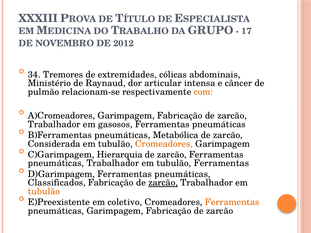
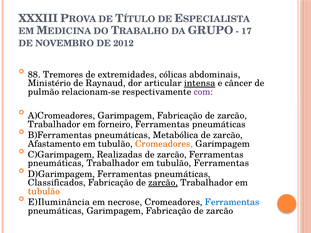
34: 34 -> 88
intensa underline: none -> present
com colour: orange -> purple
gasosos: gasosos -> forneiro
Considerada: Considerada -> Afastamento
Hierarquia: Hierarquia -> Realizadas
E)Preexistente: E)Preexistente -> E)Iluminância
coletivo: coletivo -> necrose
Ferramentas at (232, 202) colour: orange -> blue
